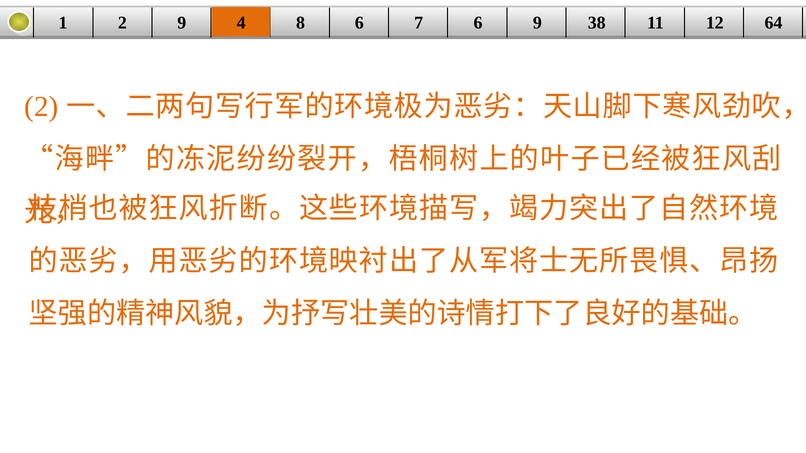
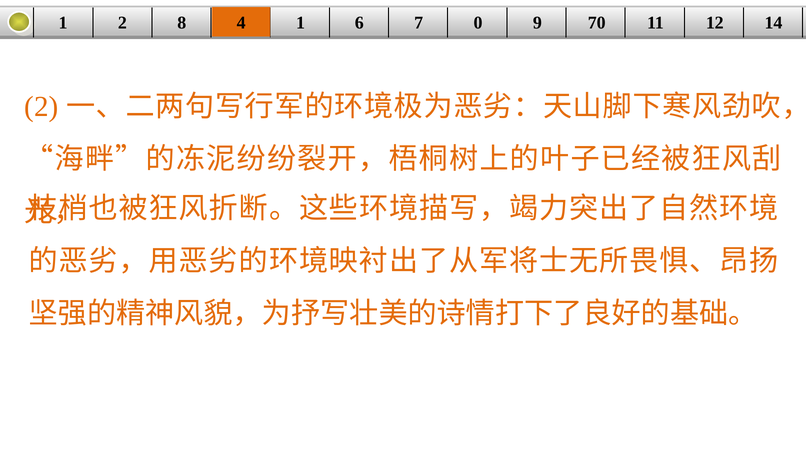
2 9: 9 -> 8
4 8: 8 -> 1
7 6: 6 -> 0
38: 38 -> 70
64: 64 -> 14
